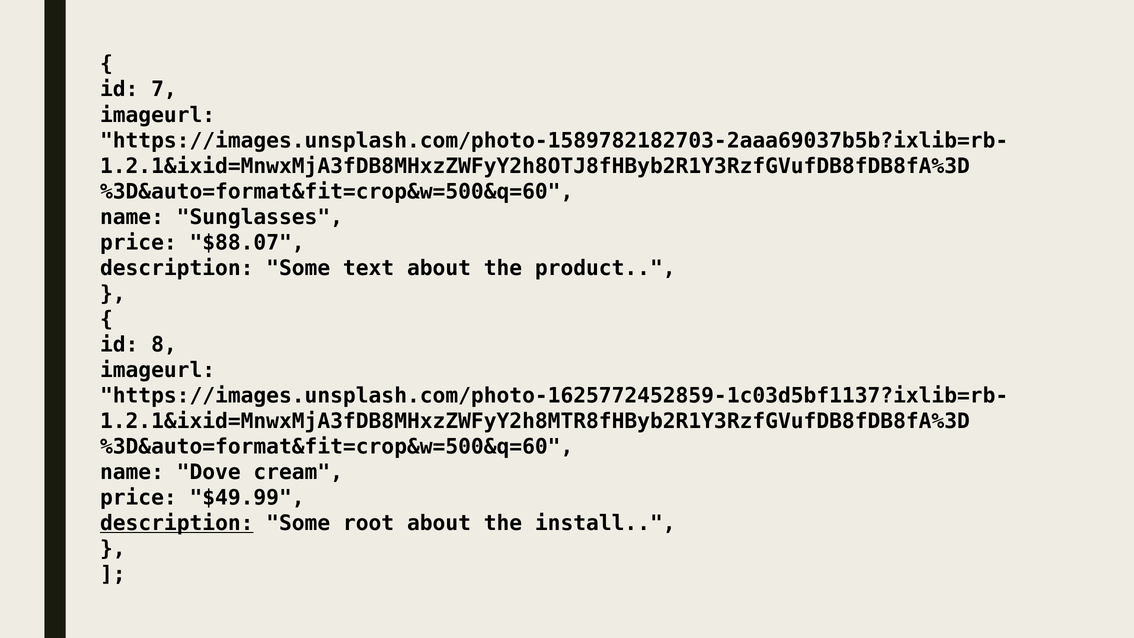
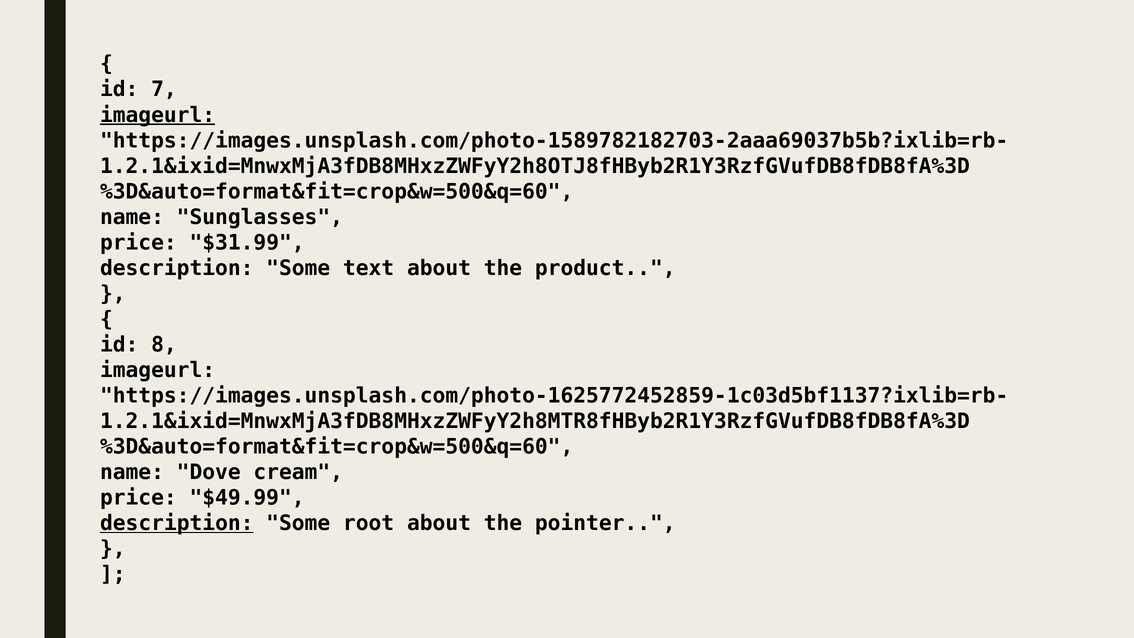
imageurl at (158, 115) underline: none -> present
$88.07: $88.07 -> $31.99
install: install -> pointer
